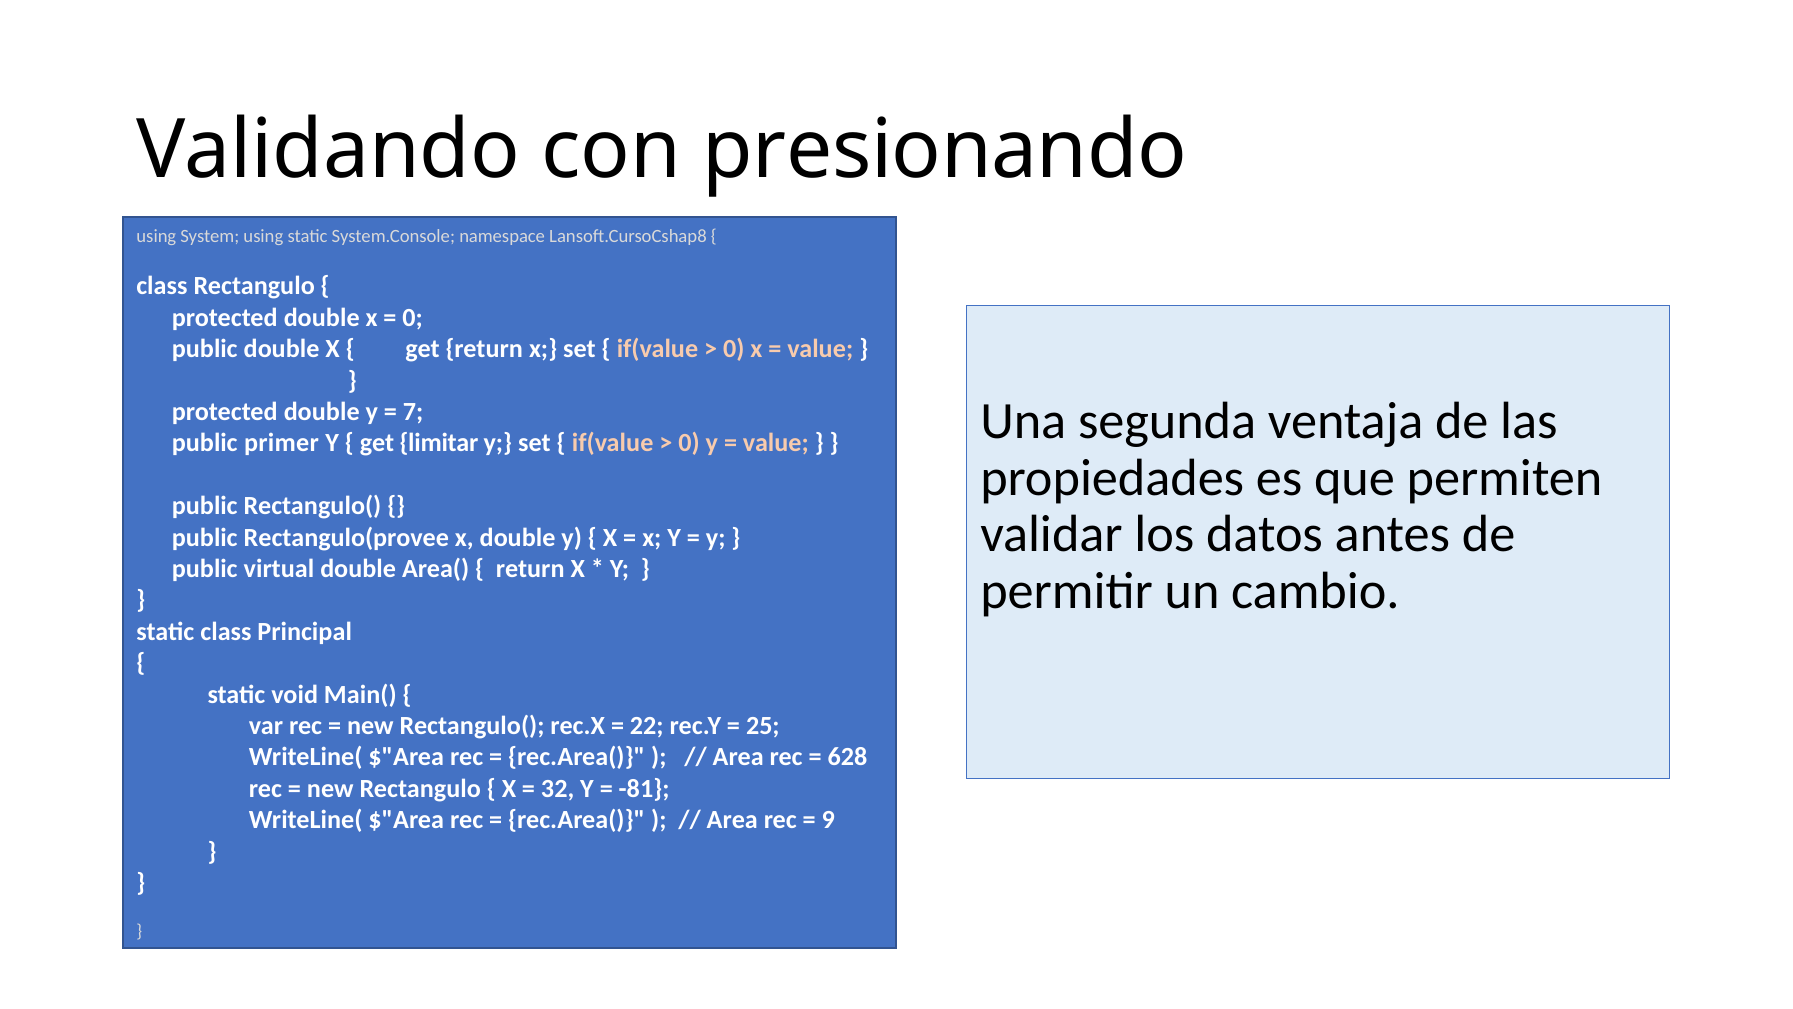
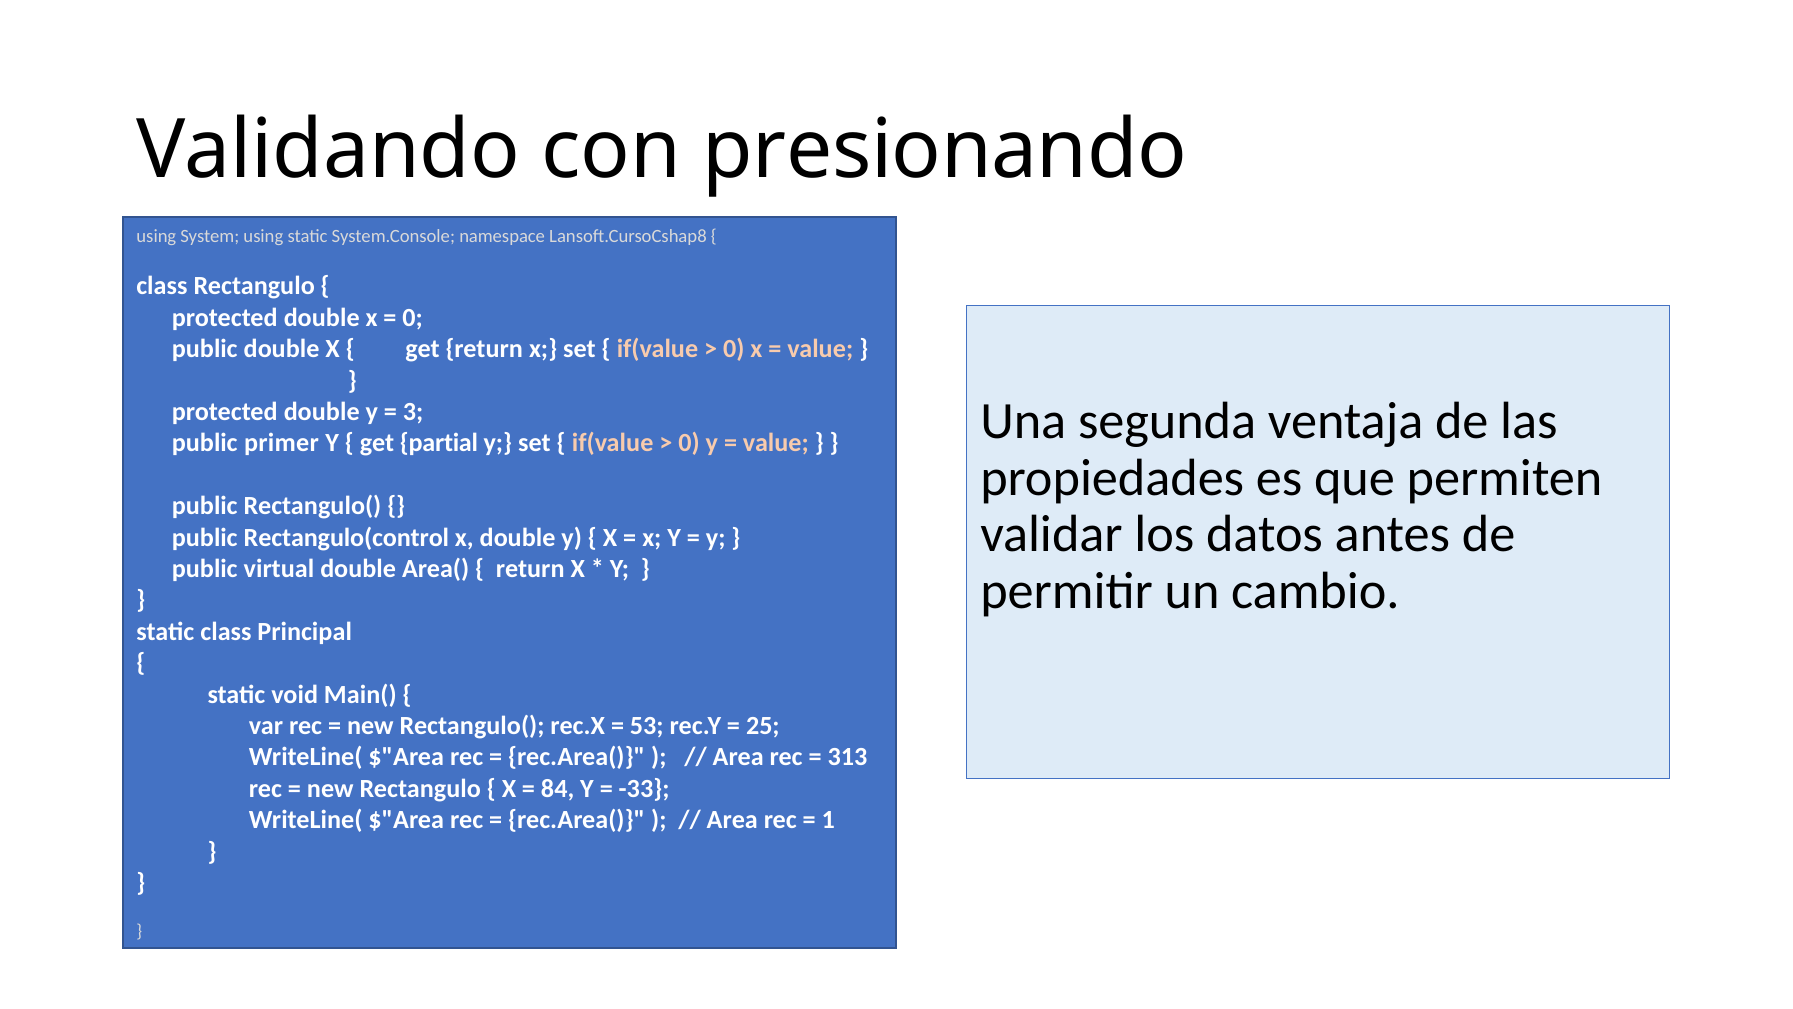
7: 7 -> 3
limitar: limitar -> partial
Rectangulo(provee: Rectangulo(provee -> Rectangulo(control
22: 22 -> 53
628: 628 -> 313
32: 32 -> 84
-81: -81 -> -33
9: 9 -> 1
